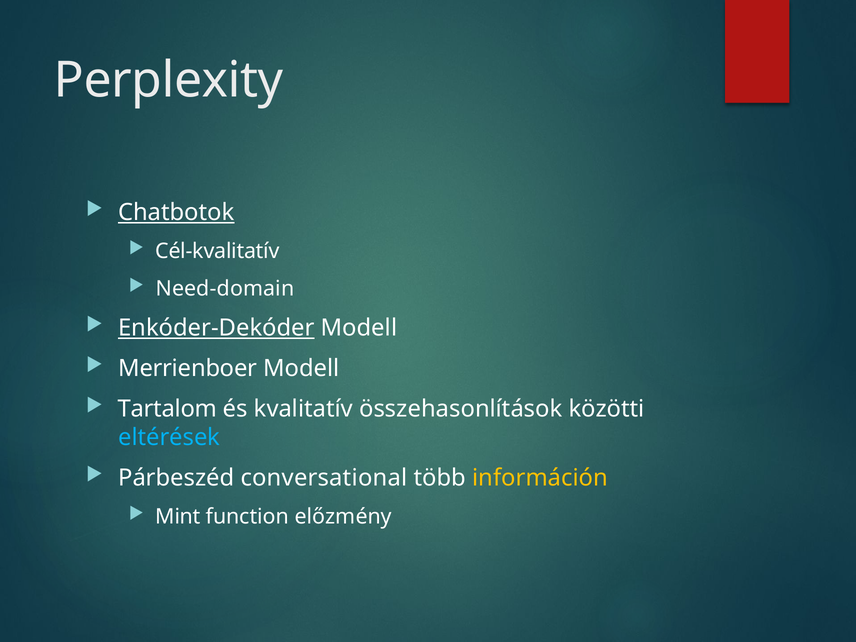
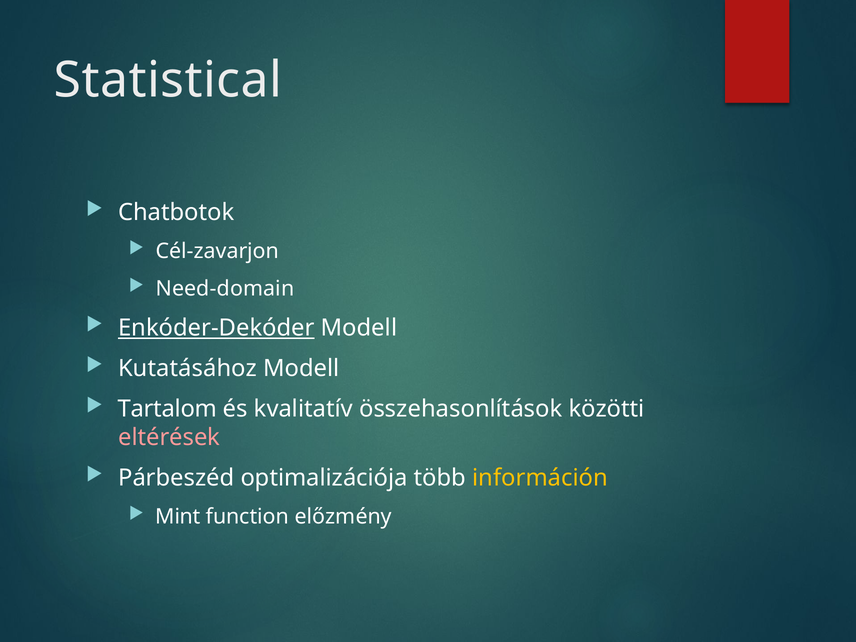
Perplexity: Perplexity -> Statistical
Chatbotok underline: present -> none
Cél-kvalitatív: Cél-kvalitatív -> Cél-zavarjon
Merrienboer: Merrienboer -> Kutatásához
eltérések colour: light blue -> pink
conversational: conversational -> optimalizációja
